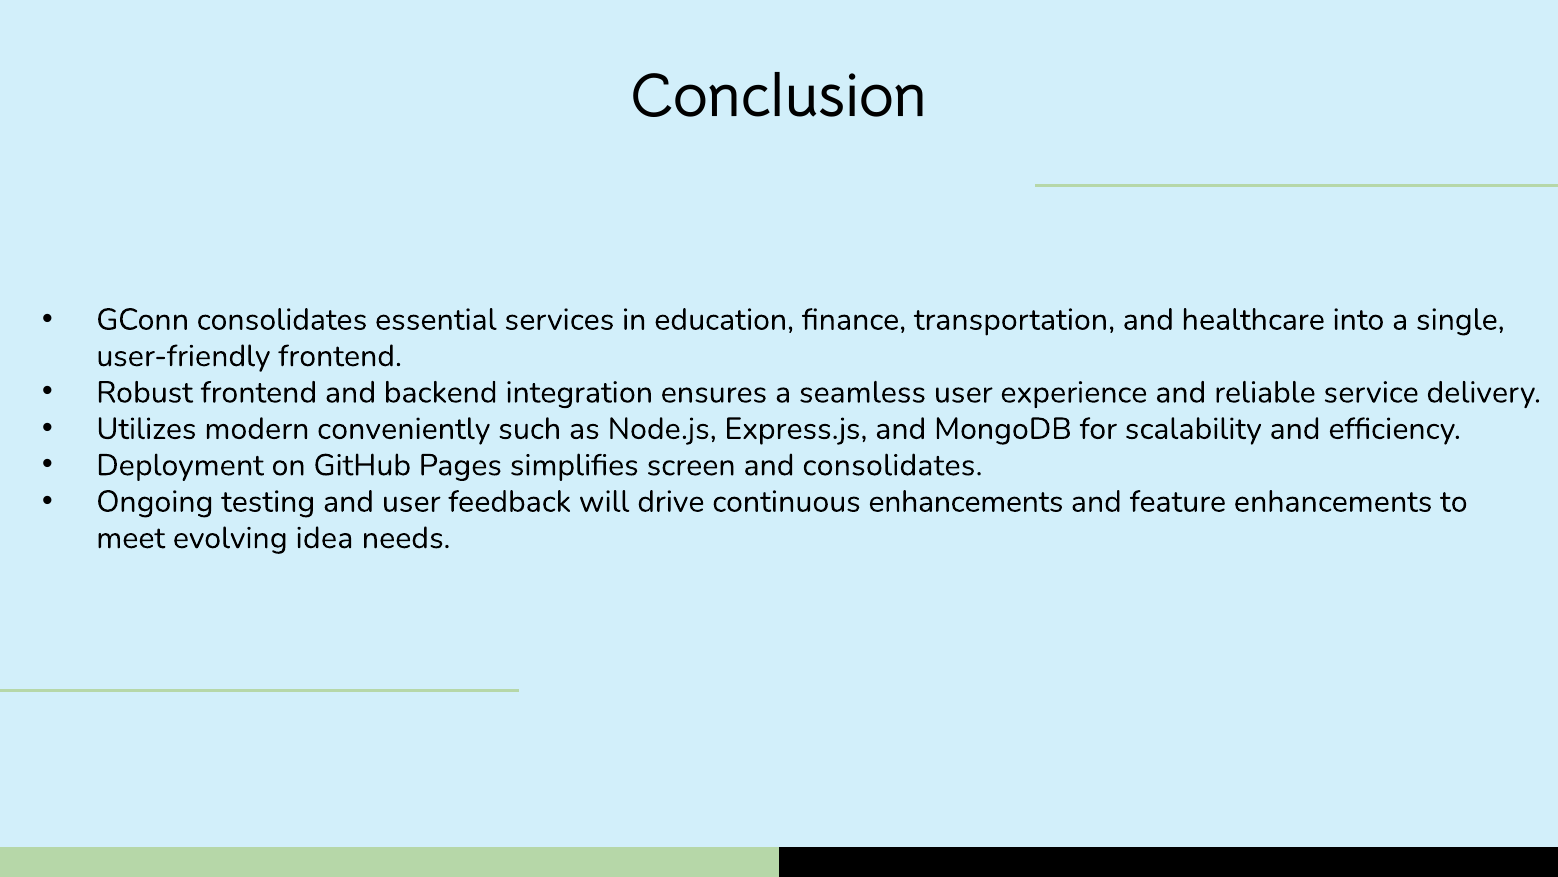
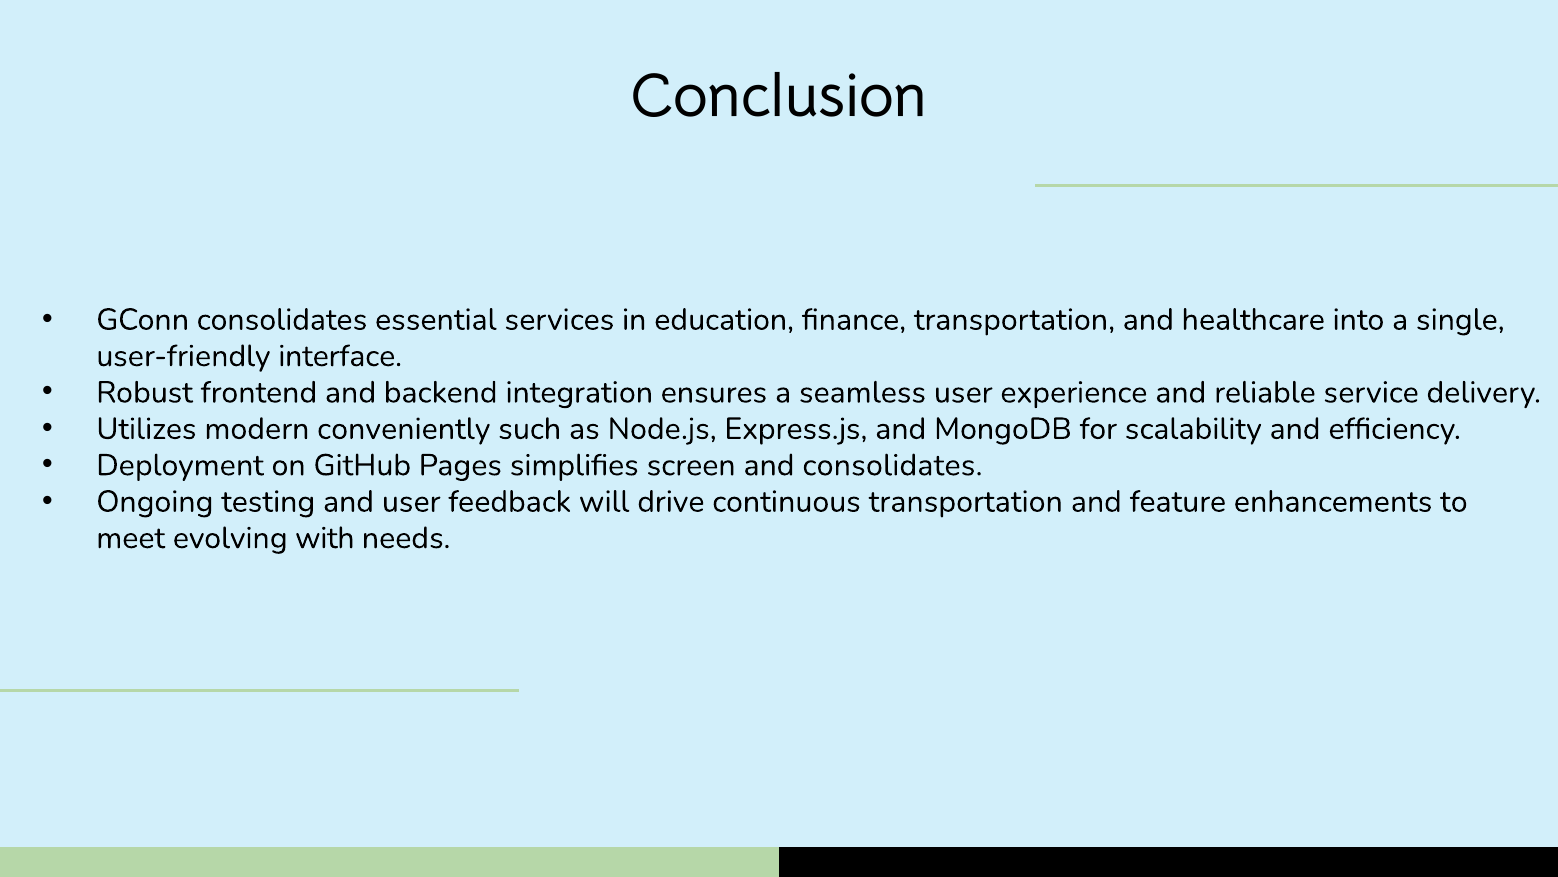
user-friendly frontend: frontend -> interface
continuous enhancements: enhancements -> transportation
idea: idea -> with
